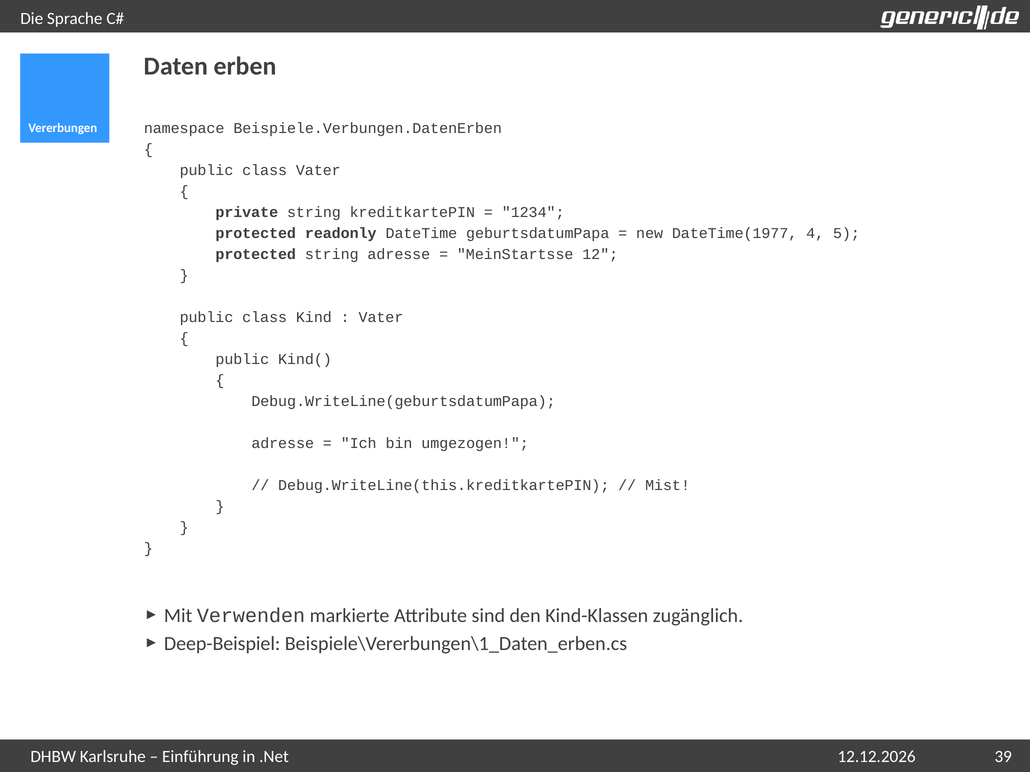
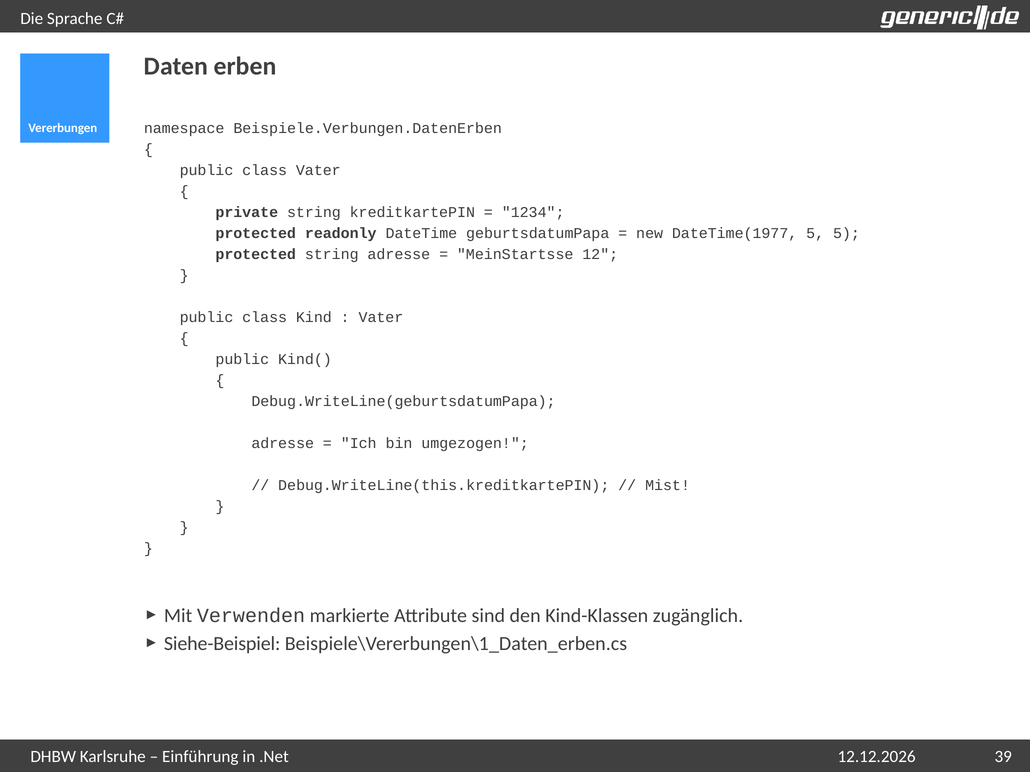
DateTime(1977 4: 4 -> 5
Deep-Beispiel: Deep-Beispiel -> Siehe-Beispiel
